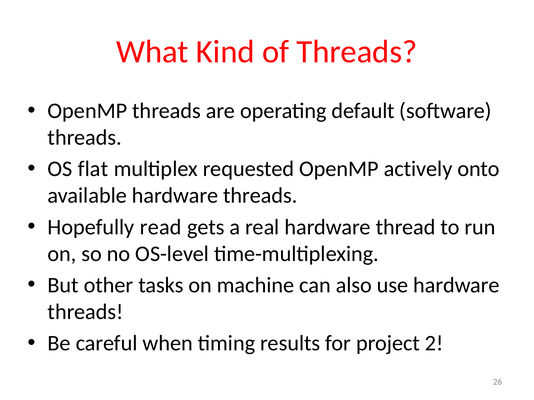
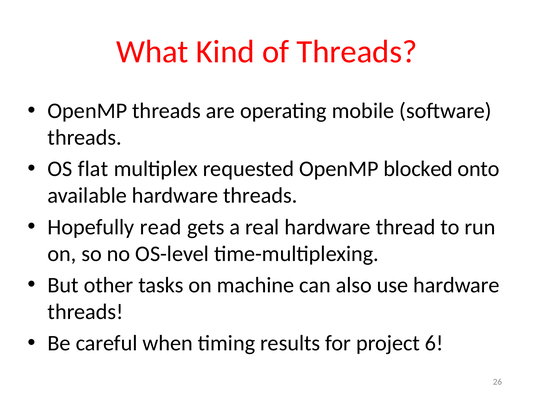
default: default -> mobile
actively: actively -> blocked
2: 2 -> 6
